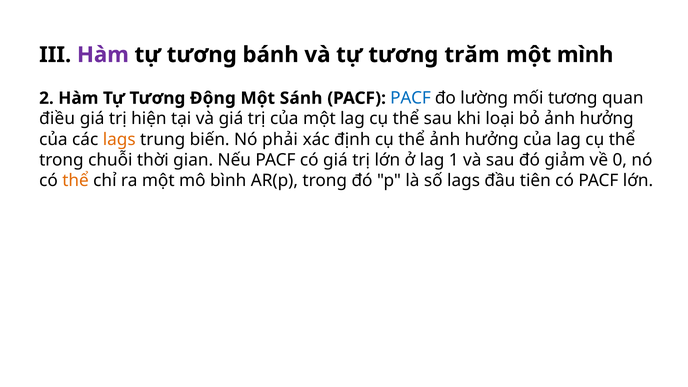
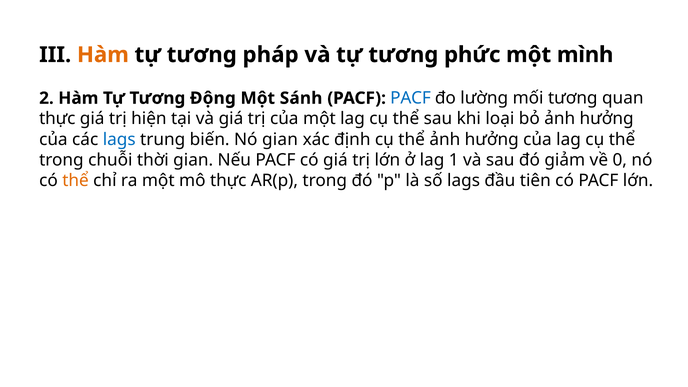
Hàm at (103, 55) colour: purple -> orange
bánh: bánh -> pháp
trăm: trăm -> phức
điều at (57, 119): điều -> thực
lags at (119, 139) colour: orange -> blue
Nó phải: phải -> gian
mô bình: bình -> thực
